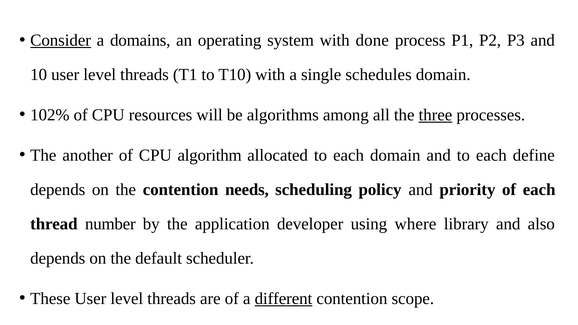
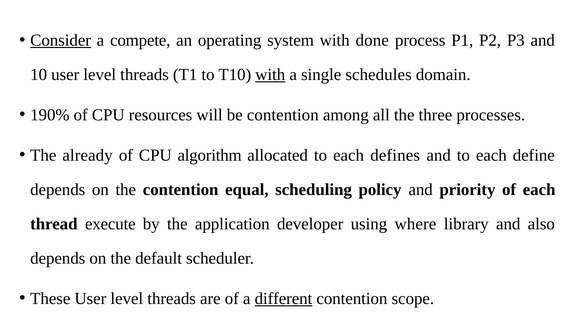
domains: domains -> compete
with at (270, 75) underline: none -> present
102%: 102% -> 190%
be algorithms: algorithms -> contention
three underline: present -> none
another: another -> already
each domain: domain -> defines
needs: needs -> equal
number: number -> execute
